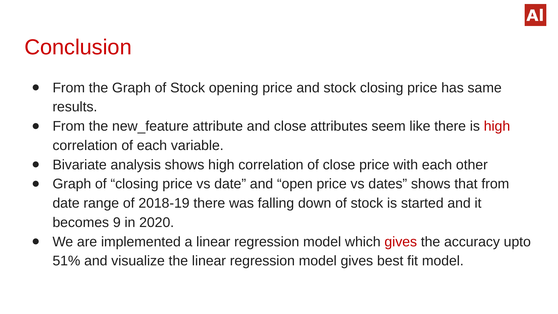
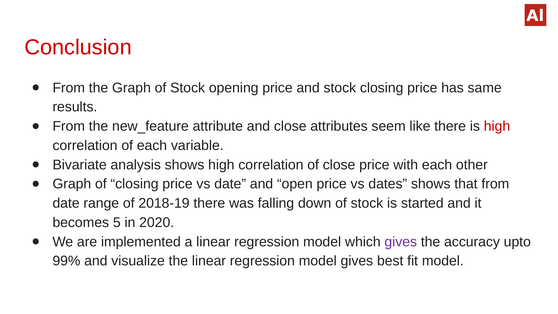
9: 9 -> 5
gives at (401, 242) colour: red -> purple
51%: 51% -> 99%
